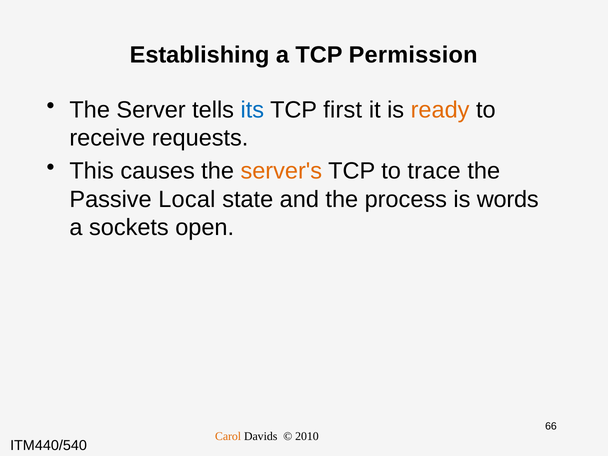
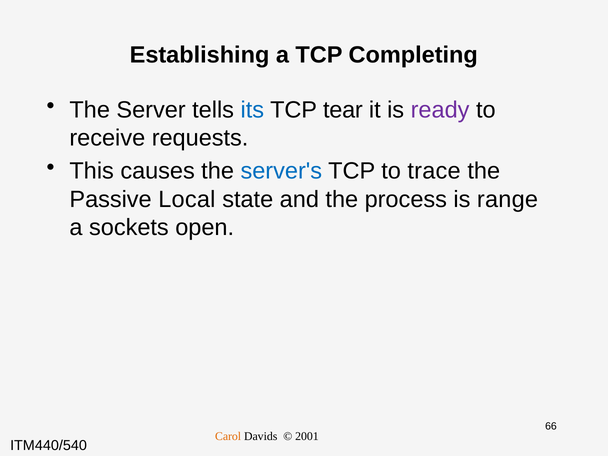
Permission: Permission -> Completing
first: first -> tear
ready colour: orange -> purple
server's colour: orange -> blue
words: words -> range
2010: 2010 -> 2001
